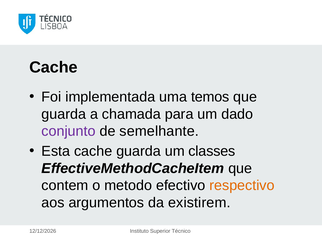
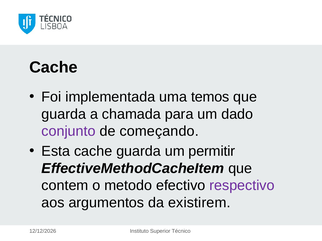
semelhante: semelhante -> começando
classes: classes -> permitir
respectivo colour: orange -> purple
